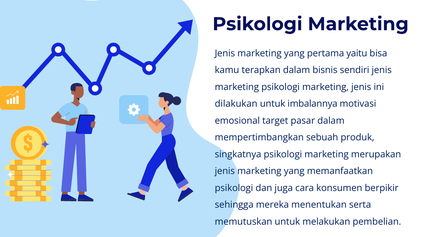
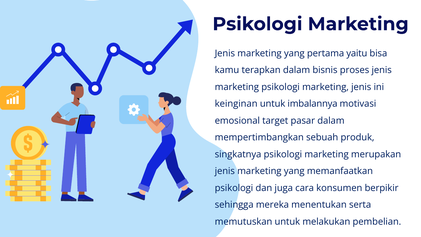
sendiri: sendiri -> proses
dilakukan: dilakukan -> keinginan
